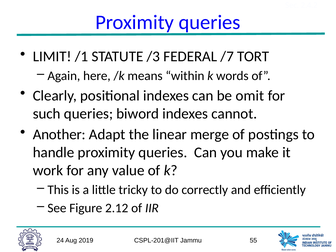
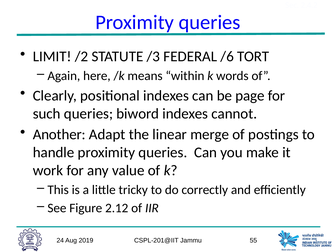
/1: /1 -> /2
/7: /7 -> /6
omit: omit -> page
